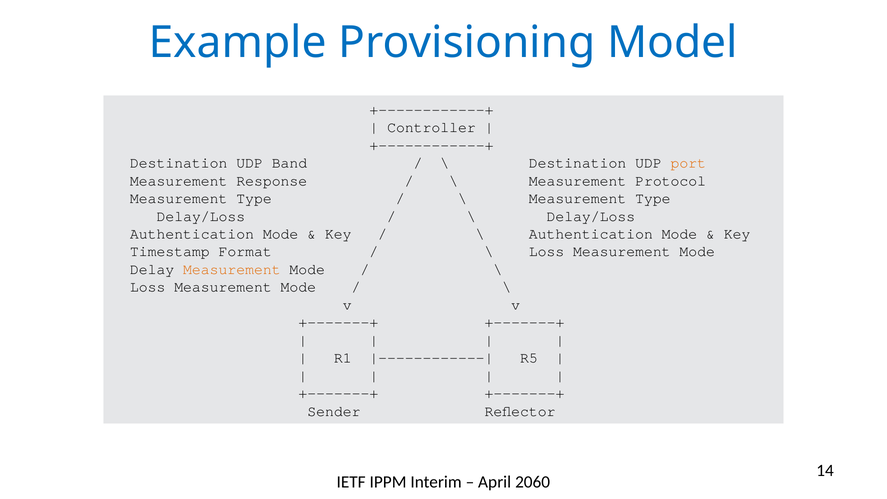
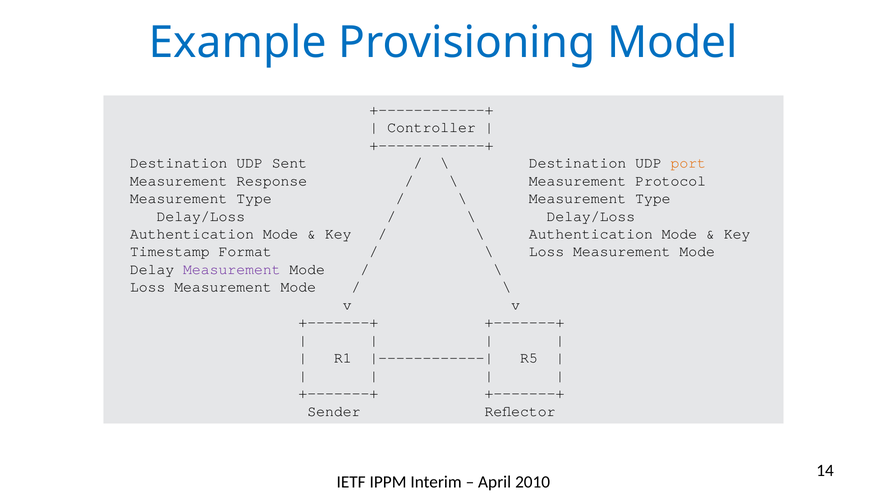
Band: Band -> Sent
Measurement at (232, 269) colour: orange -> purple
2060: 2060 -> 2010
